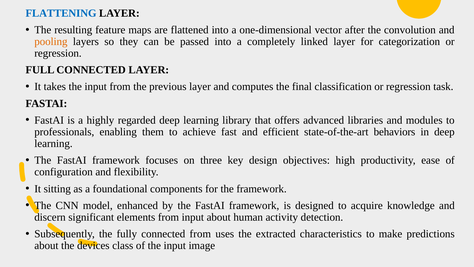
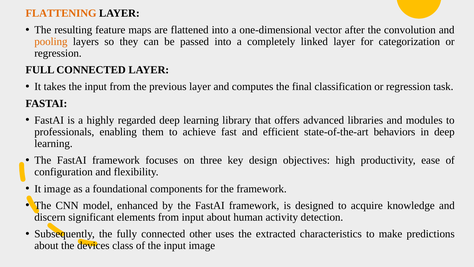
FLATTENING colour: blue -> orange
It sitting: sitting -> image
connected from: from -> other
